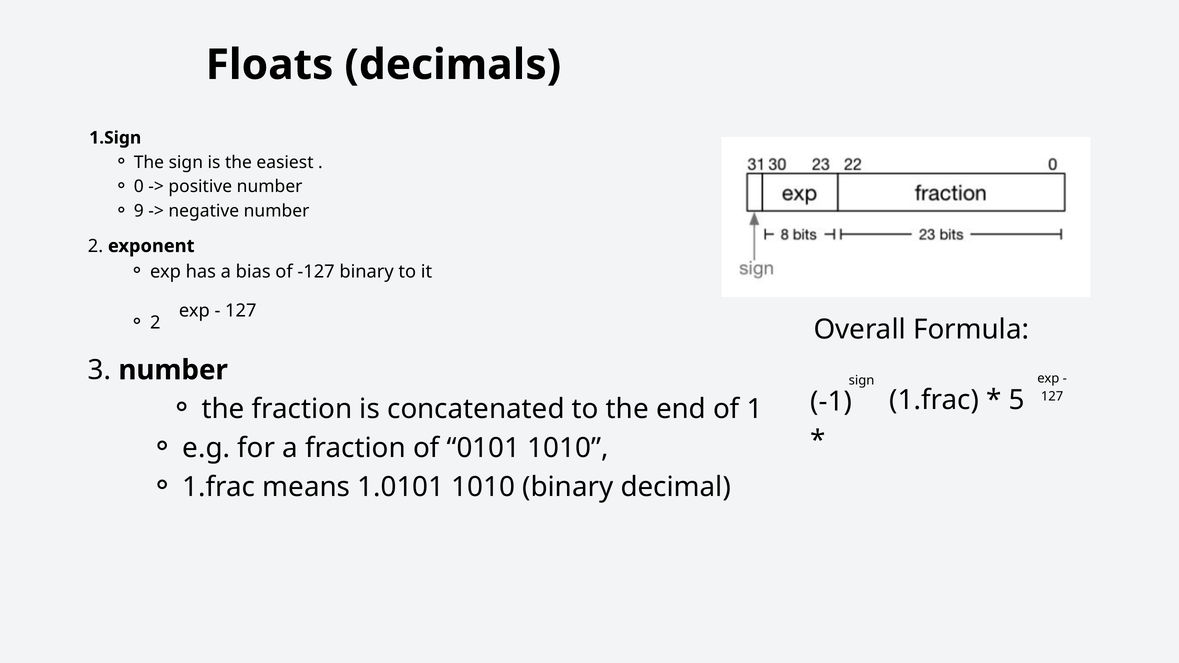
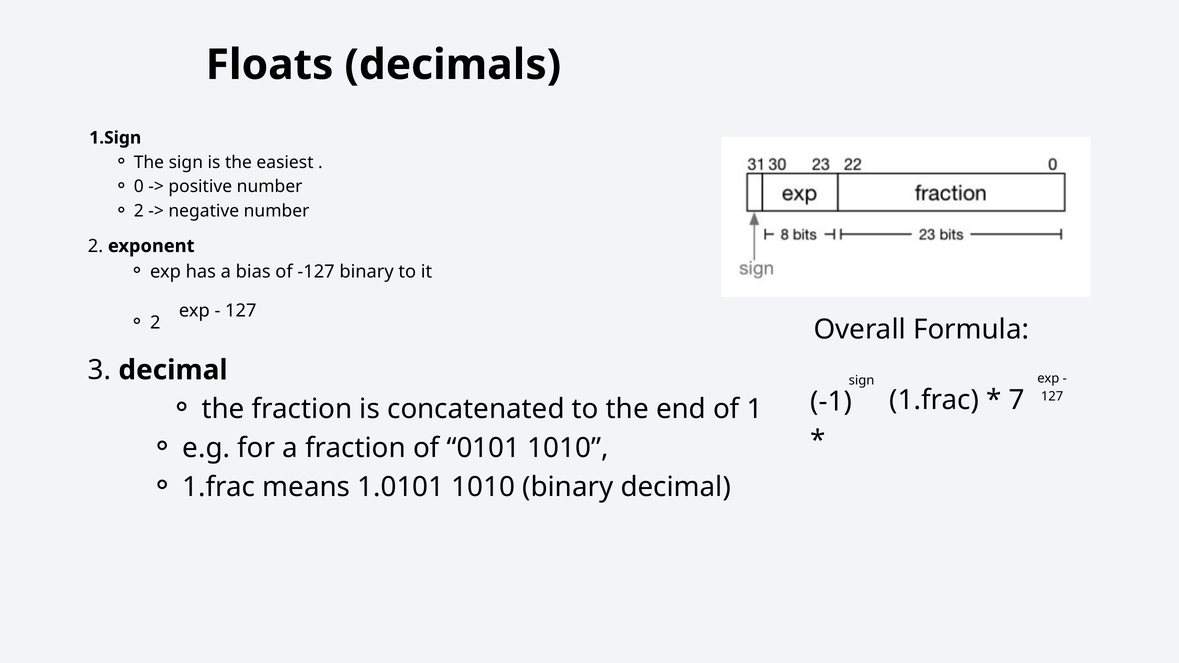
9 at (139, 211): 9 -> 2
3 number: number -> decimal
5: 5 -> 7
